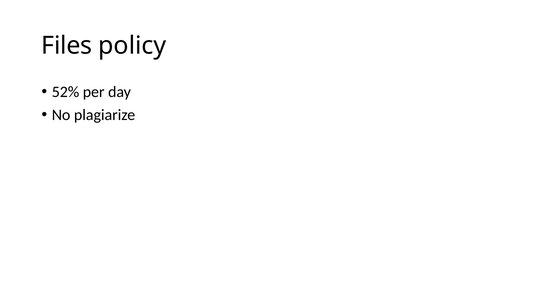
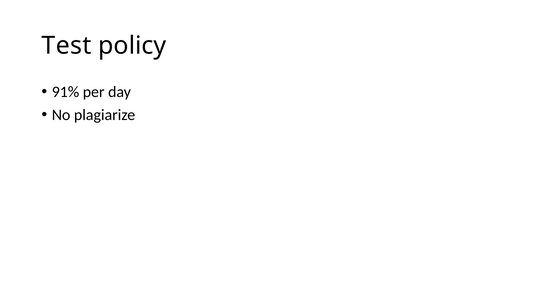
Files: Files -> Test
52%: 52% -> 91%
